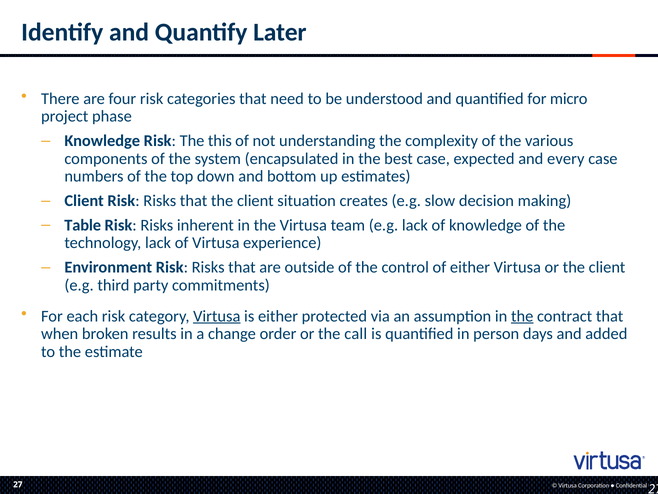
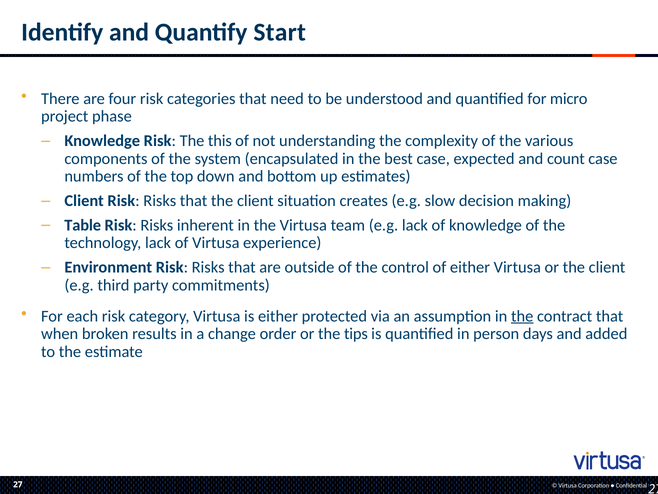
Later: Later -> Start
every: every -> count
Virtusa at (217, 316) underline: present -> none
call: call -> tips
